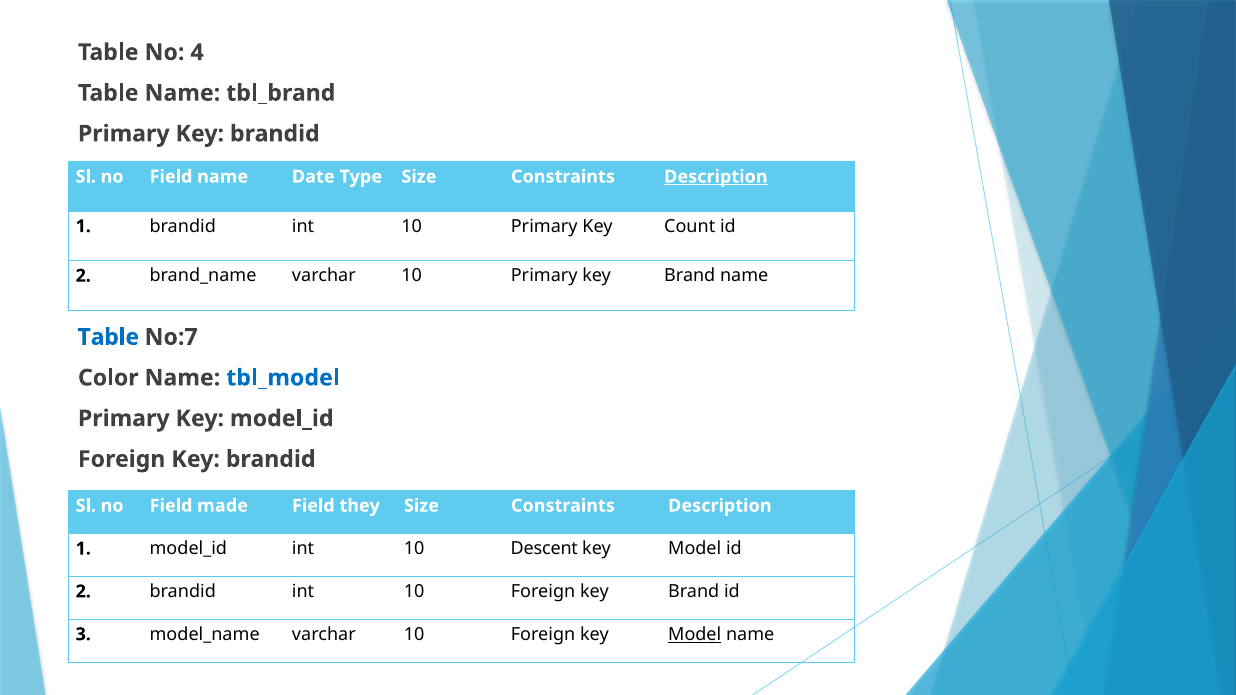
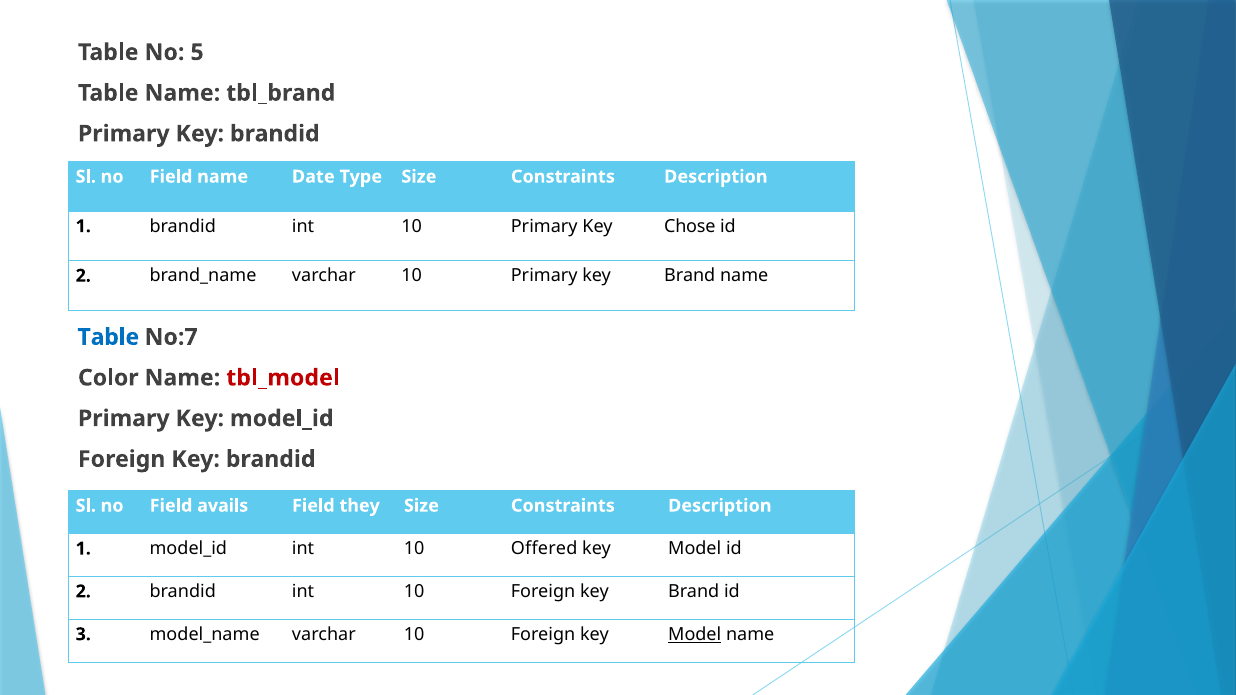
4: 4 -> 5
Description at (716, 177) underline: present -> none
Count: Count -> Chose
tbl_model colour: blue -> red
made: made -> avails
Descent: Descent -> Offered
